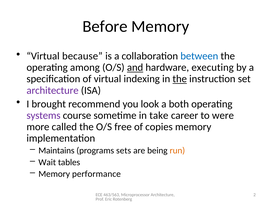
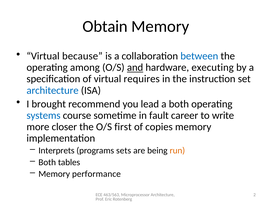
Before: Before -> Obtain
indexing: indexing -> requires
the at (180, 79) underline: present -> none
architecture at (53, 90) colour: purple -> blue
look: look -> lead
systems colour: purple -> blue
take: take -> fault
were: were -> write
called: called -> closer
free: free -> first
Maintains: Maintains -> Interprets
Wait at (47, 162): Wait -> Both
